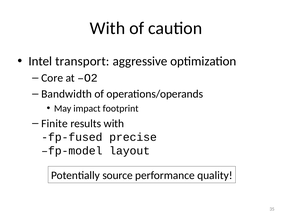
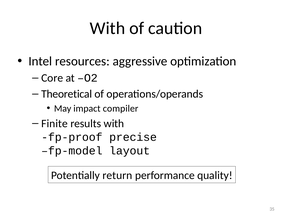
transport: transport -> resources
Bandwidth: Bandwidth -> Theoretical
footprint: footprint -> compiler
fp-fused: fp-fused -> fp-proof
source: source -> return
